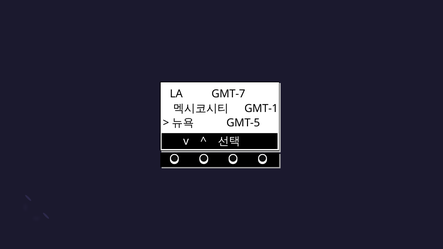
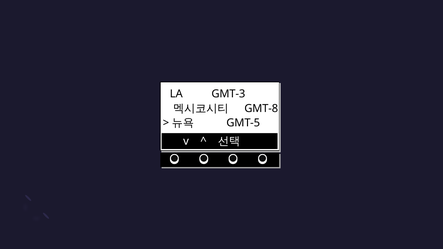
GMT-7: GMT-7 -> GMT-3
GMT-1: GMT-1 -> GMT-8
